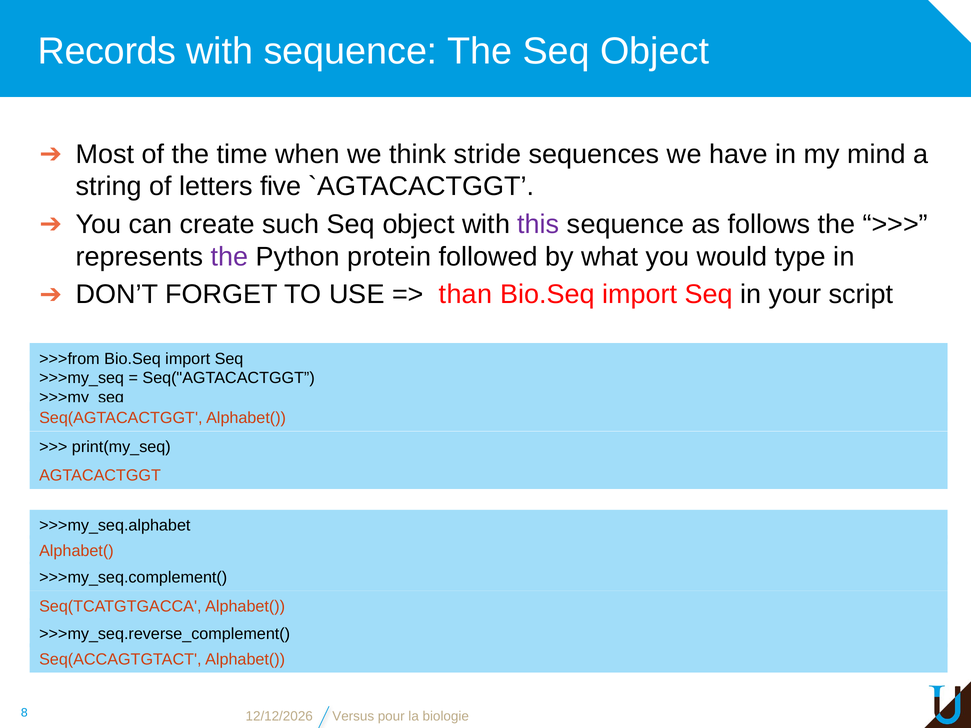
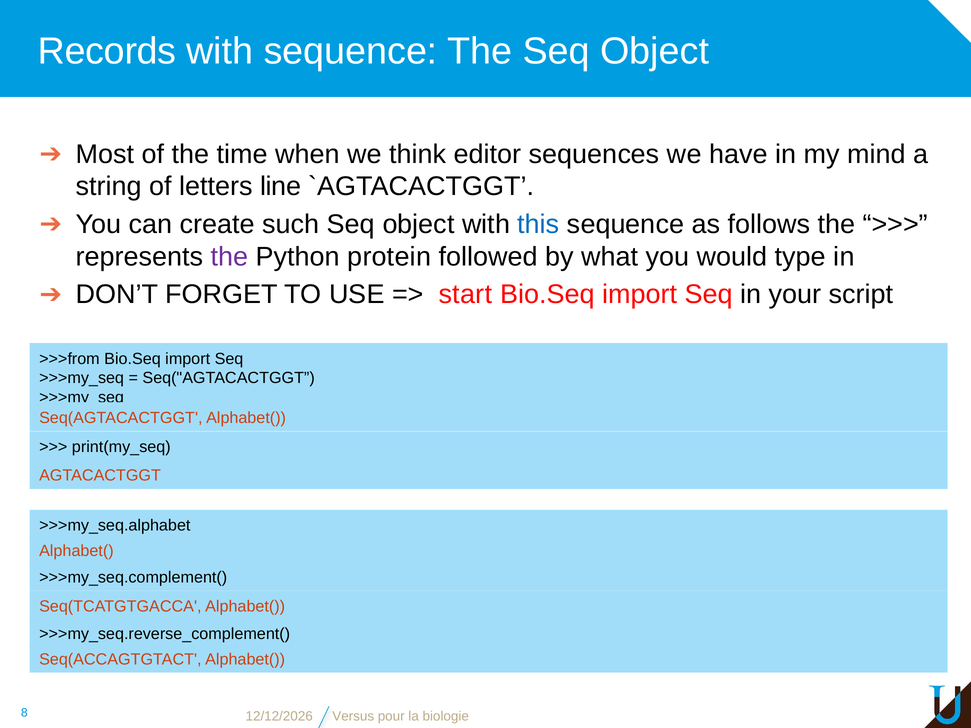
stride: stride -> editor
five: five -> line
this colour: purple -> blue
than: than -> start
